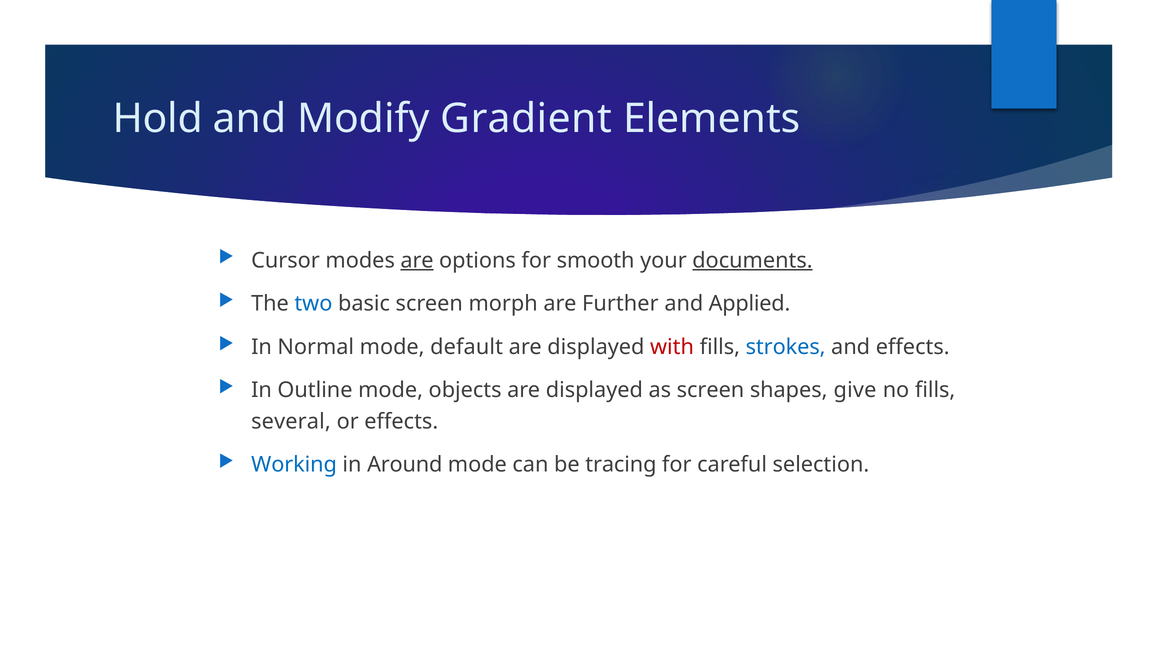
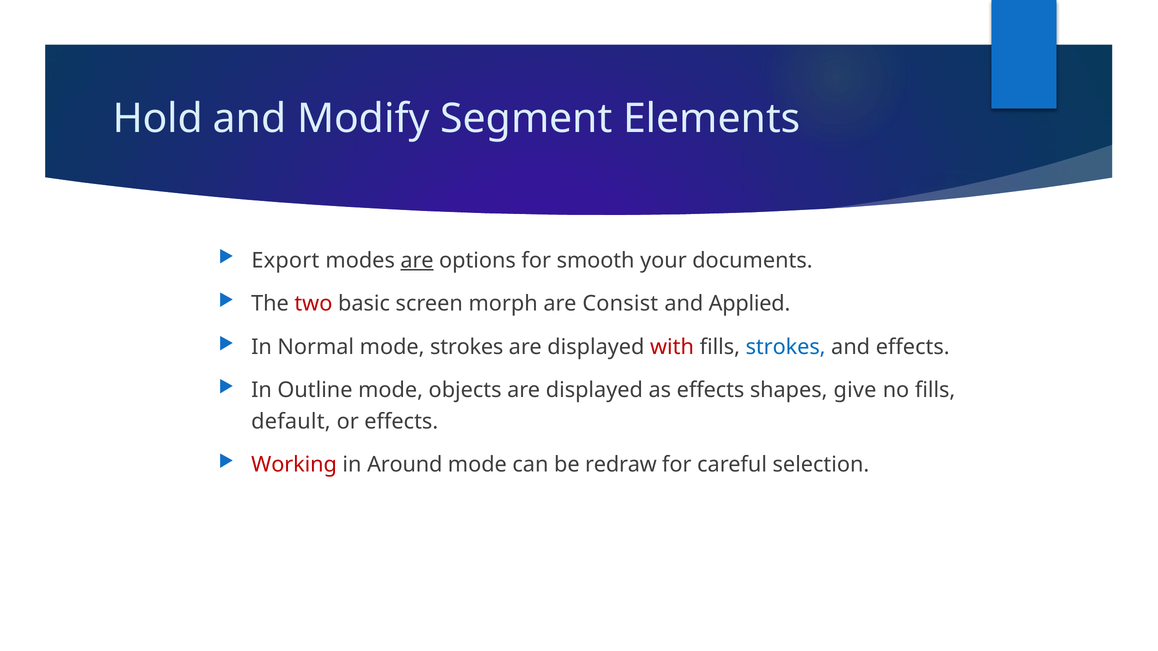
Gradient: Gradient -> Segment
Cursor: Cursor -> Export
documents underline: present -> none
two colour: blue -> red
Further: Further -> Consist
mode default: default -> strokes
as screen: screen -> effects
several: several -> default
Working colour: blue -> red
tracing: tracing -> redraw
